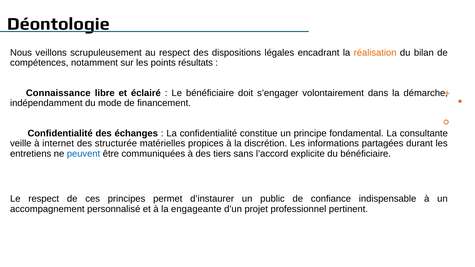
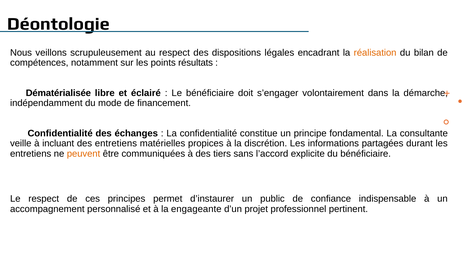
Connaissance: Connaissance -> Dématérialisée
internet: internet -> incluant
des structurée: structurée -> entretiens
peuvent colour: blue -> orange
